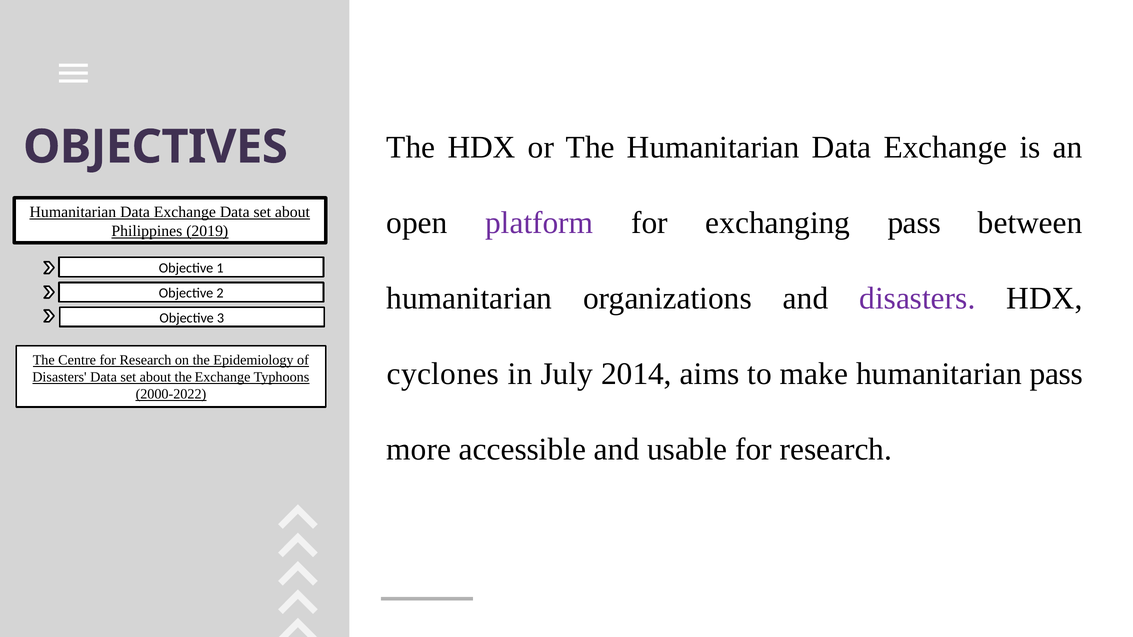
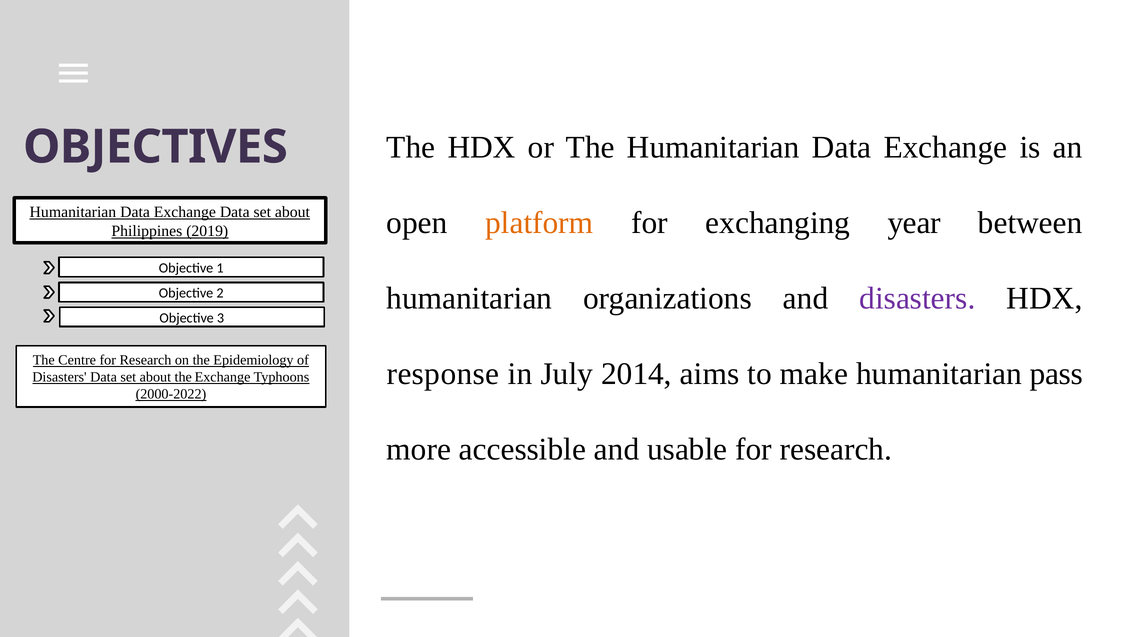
platform colour: purple -> orange
exchanging pass: pass -> year
cyclones: cyclones -> response
